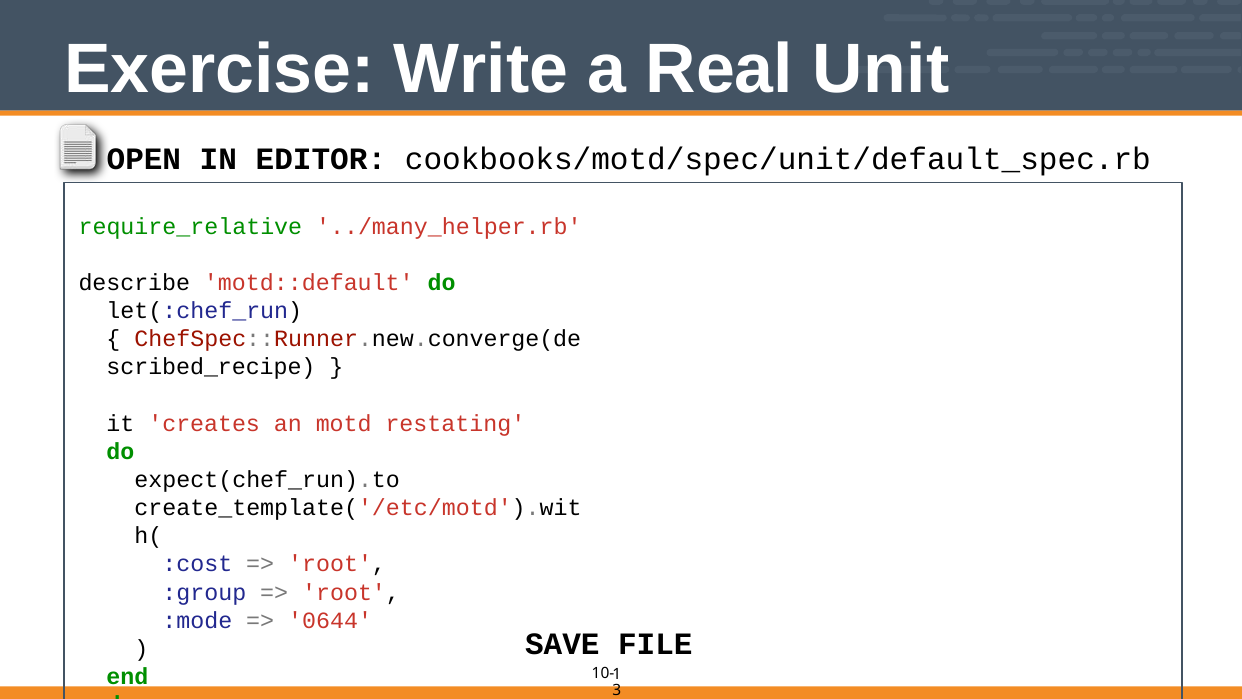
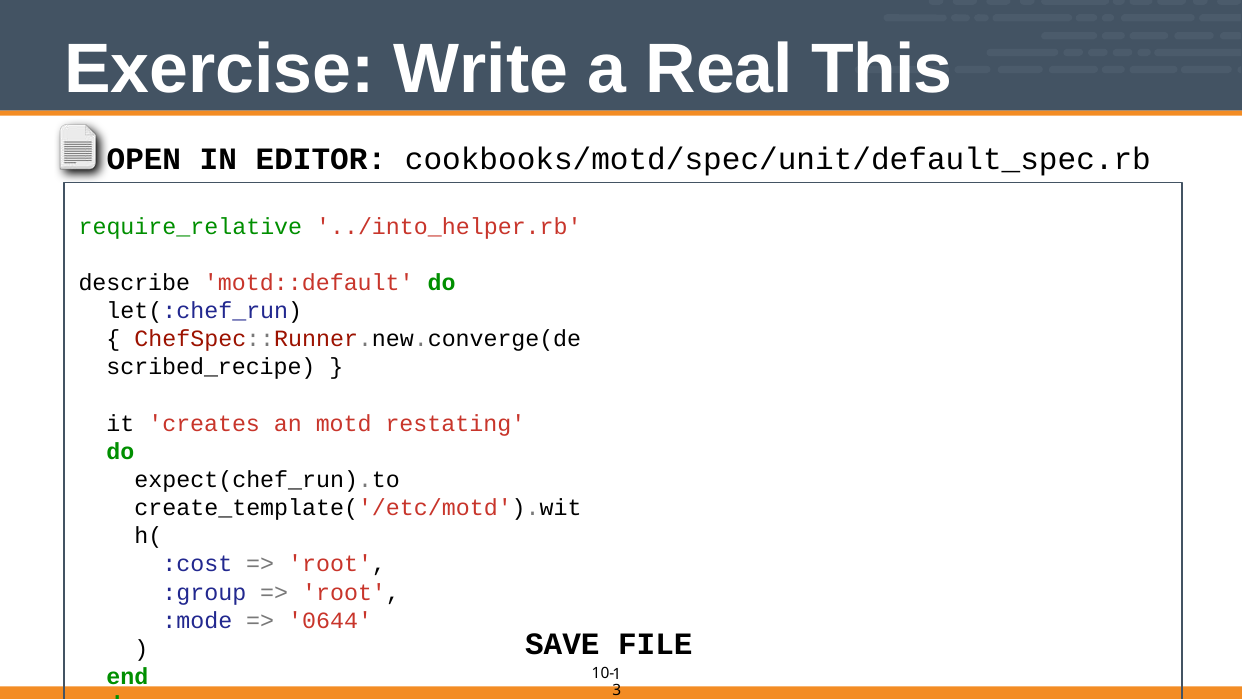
Unit: Unit -> This
../many_helper.rb: ../many_helper.rb -> ../into_helper.rb
